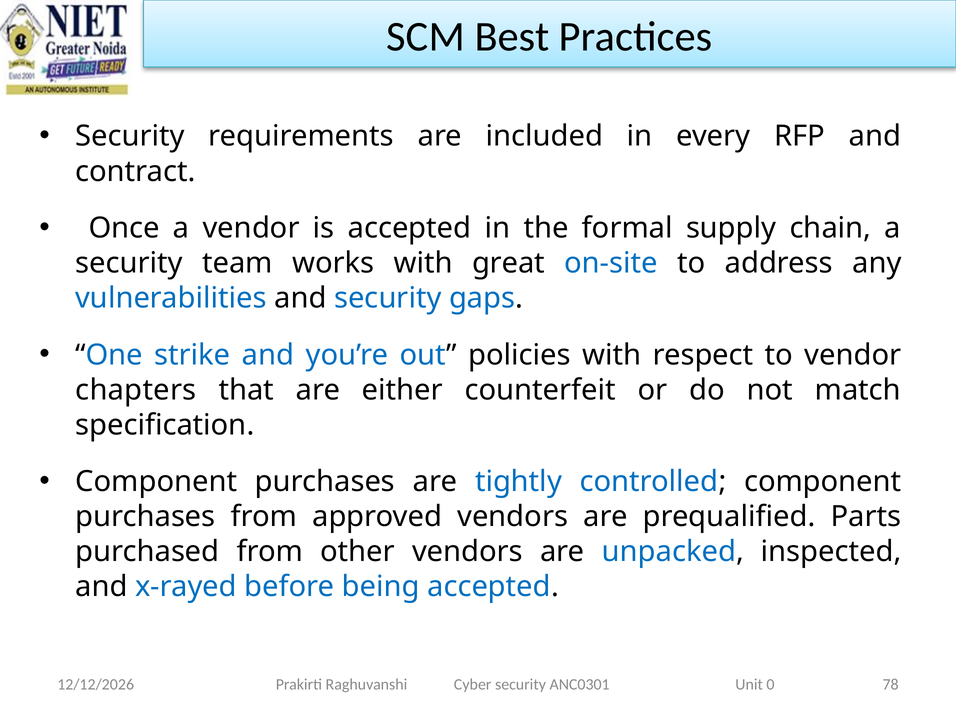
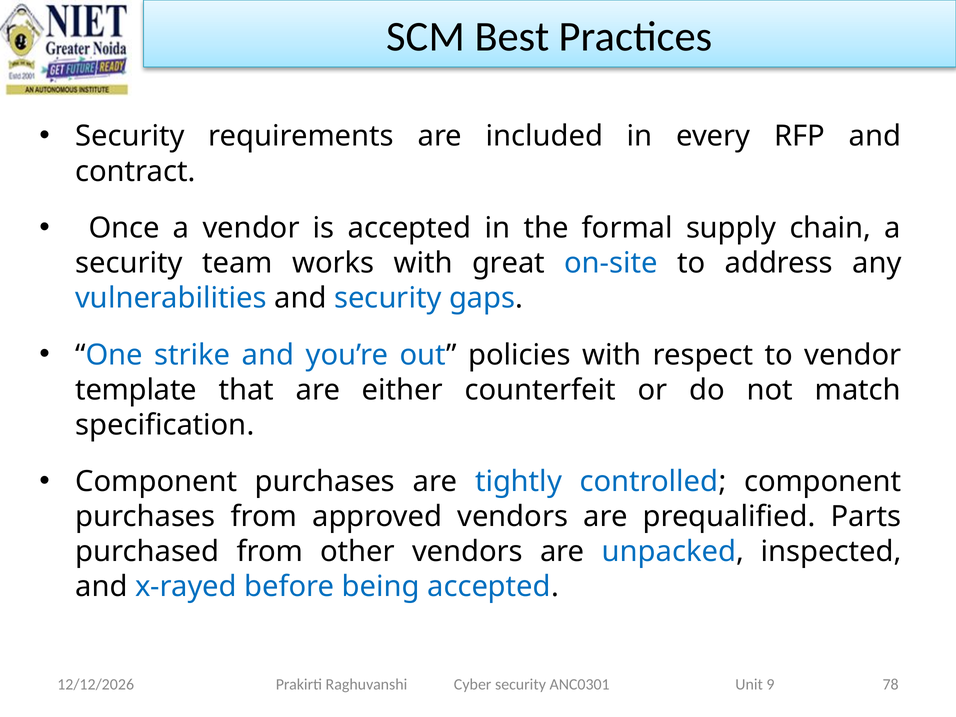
chapters: chapters -> template
0: 0 -> 9
